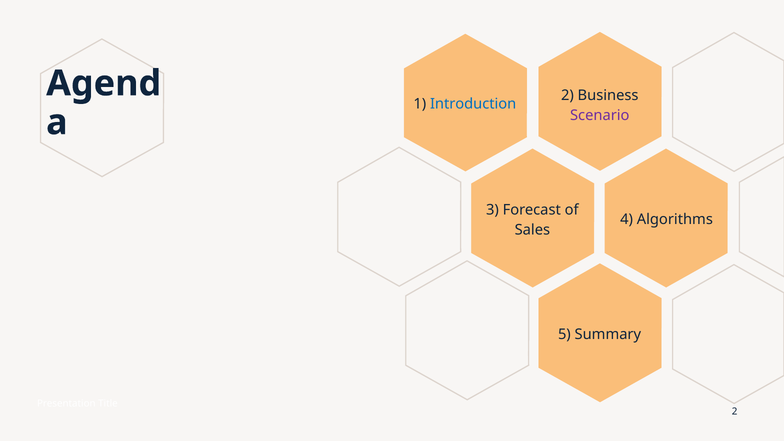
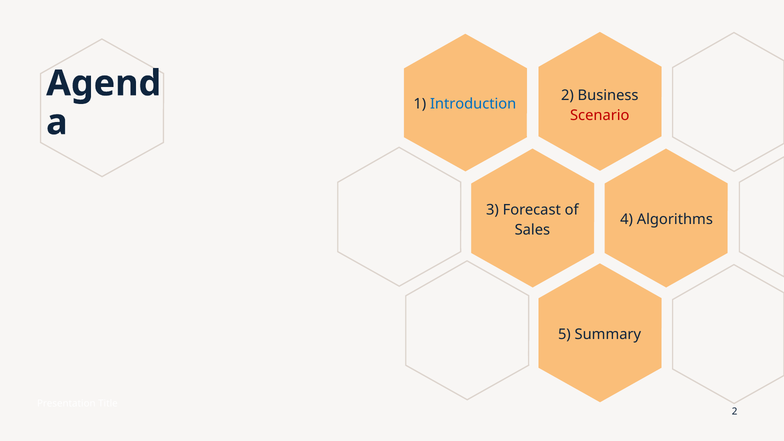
Scenario colour: purple -> red
